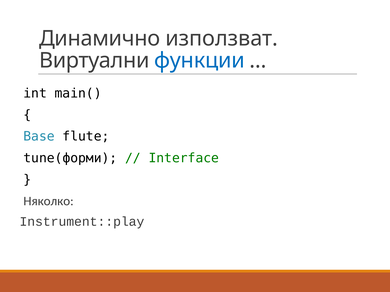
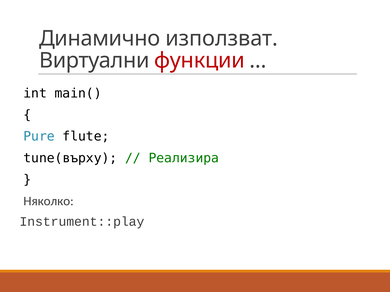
функции colour: blue -> red
Base: Base -> Pure
tune(форми: tune(форми -> tune(върху
Interface: Interface -> Реализира
